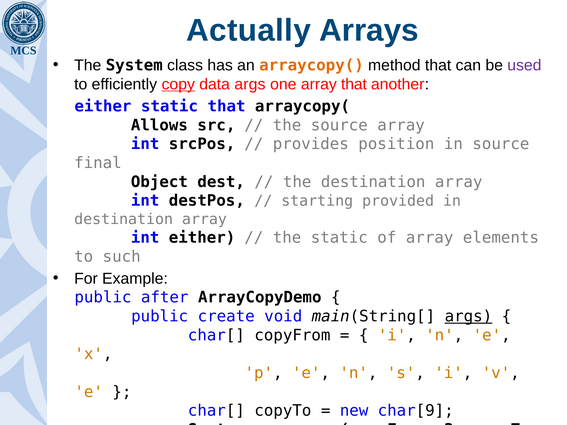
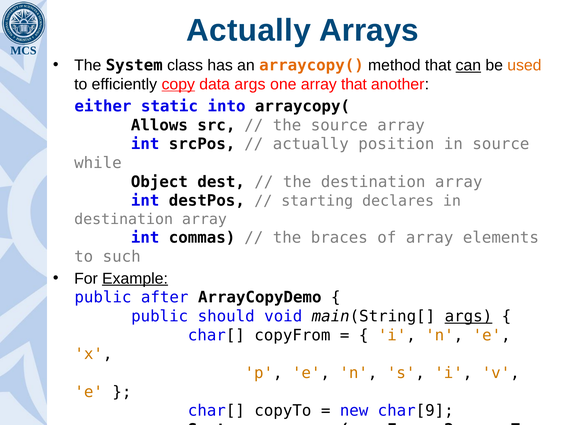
can underline: none -> present
used colour: purple -> orange
static that: that -> into
provides at (311, 144): provides -> actually
final: final -> while
provided: provided -> declares
int either: either -> commas
the static: static -> braces
Example underline: none -> present
create: create -> should
